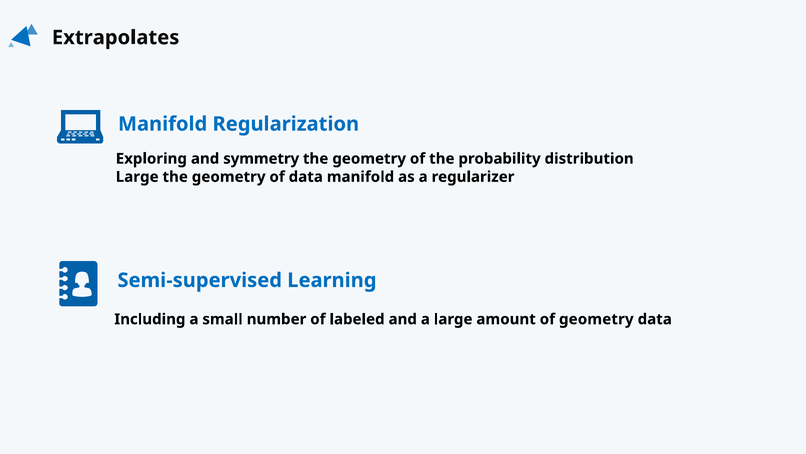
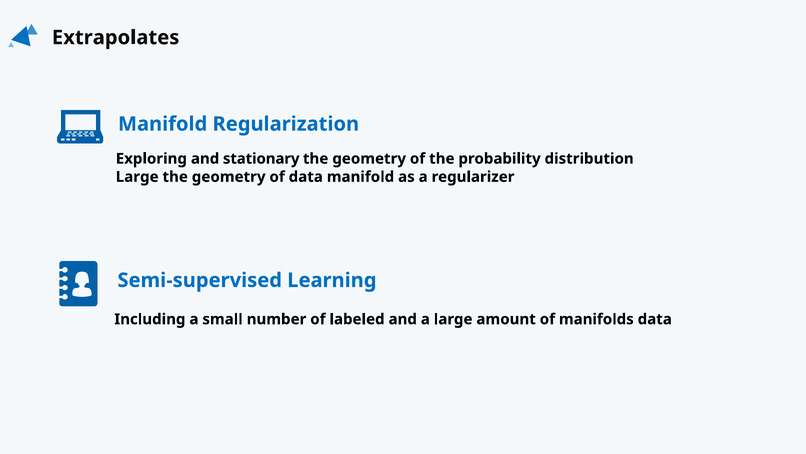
symmetry: symmetry -> stationary
of geometry: geometry -> manifolds
